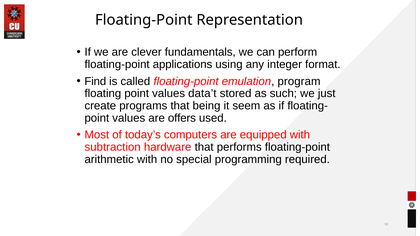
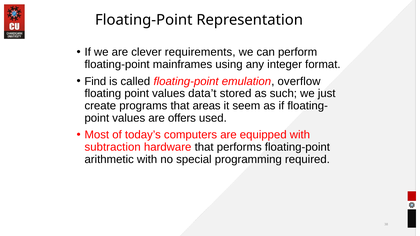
fundamentals: fundamentals -> requirements
applications: applications -> mainframes
program: program -> overflow
being: being -> areas
